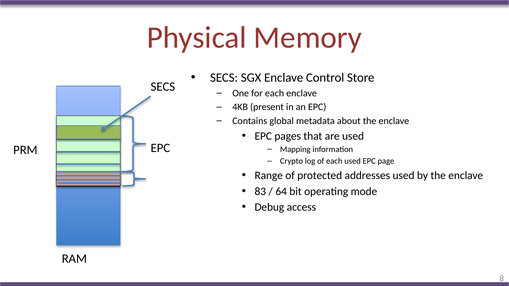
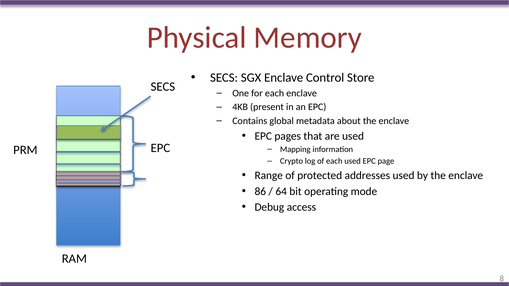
83: 83 -> 86
